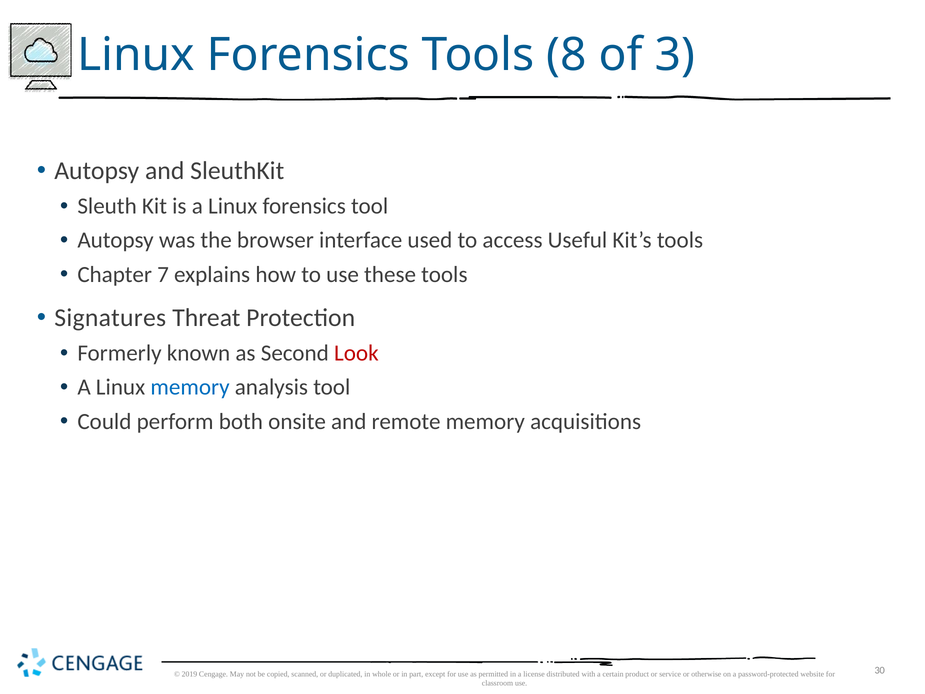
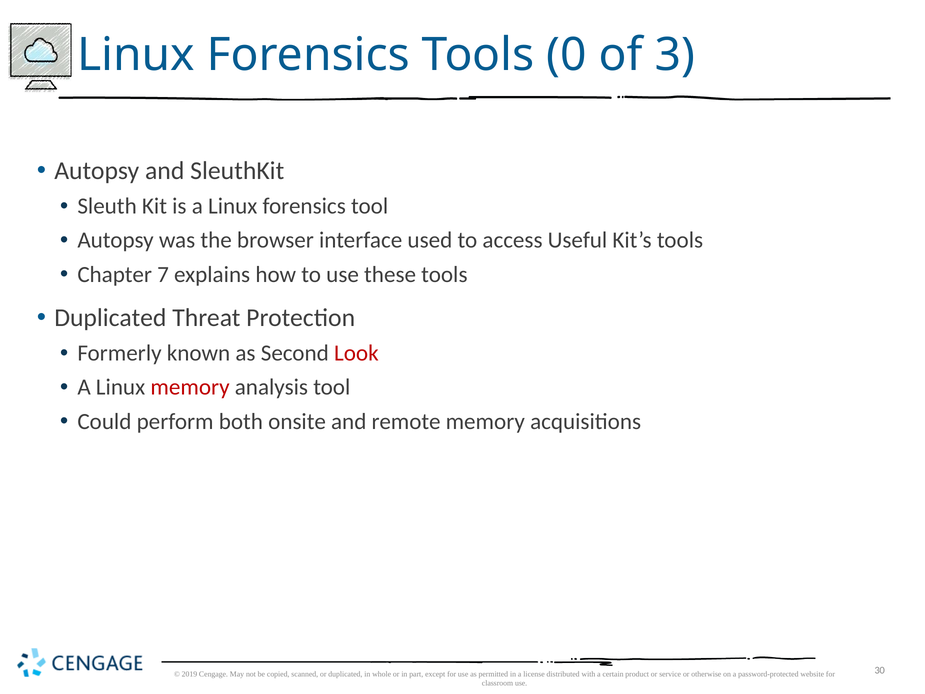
8: 8 -> 0
Signatures at (110, 318): Signatures -> Duplicated
memory at (190, 387) colour: blue -> red
